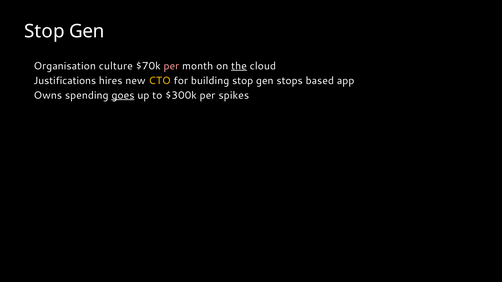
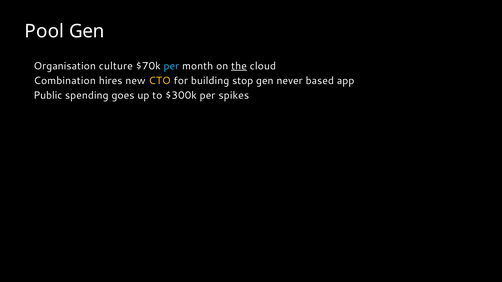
Stop at (44, 31): Stop -> Pool
per at (171, 66) colour: pink -> light blue
Justifications: Justifications -> Combination
stops: stops -> never
Owns: Owns -> Public
goes underline: present -> none
